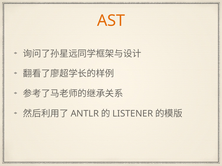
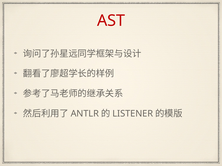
AST colour: orange -> red
